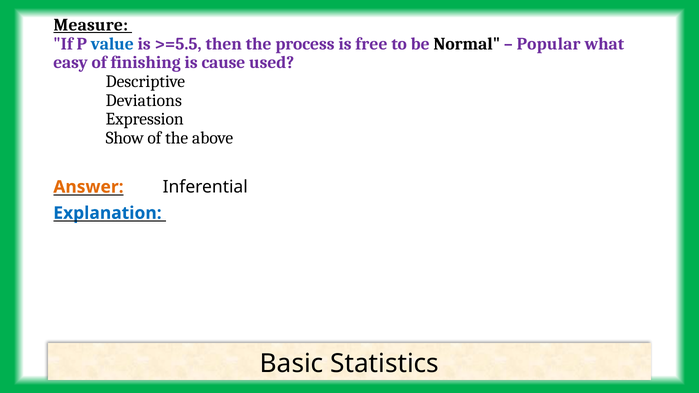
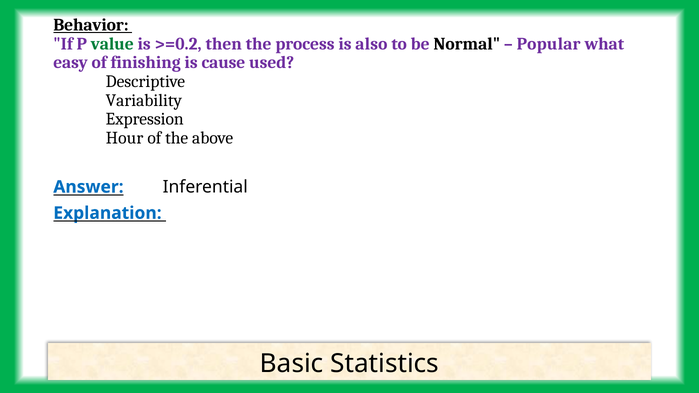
Measure: Measure -> Behavior
value colour: blue -> green
>=5.5: >=5.5 -> >=0.2
free: free -> also
Deviations: Deviations -> Variability
Show: Show -> Hour
Answer colour: orange -> blue
